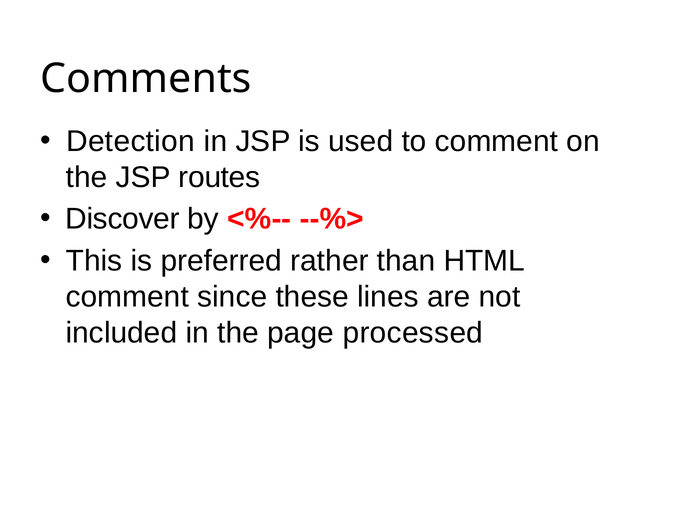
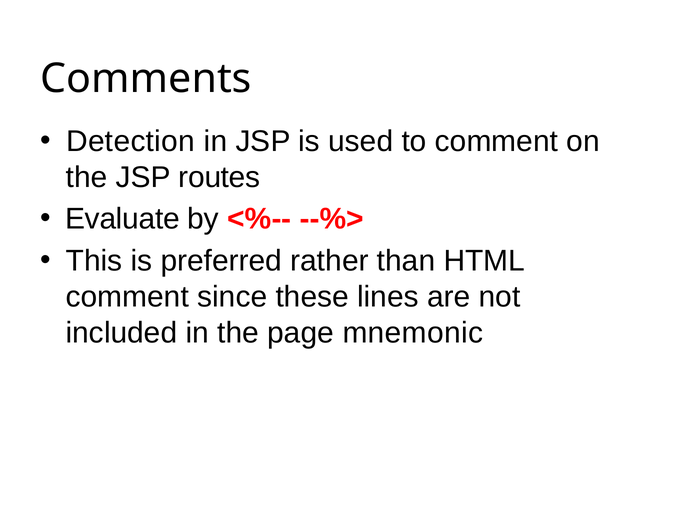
Discover: Discover -> Evaluate
processed: processed -> mnemonic
